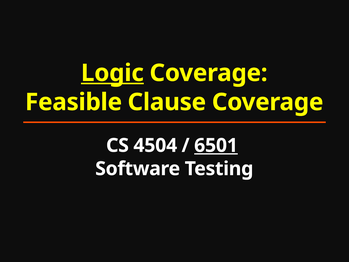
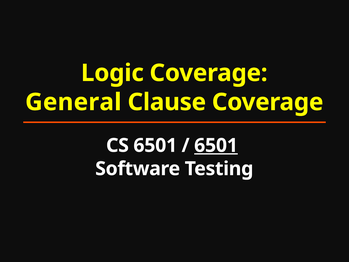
Logic underline: present -> none
Feasible: Feasible -> General
CS 4504: 4504 -> 6501
